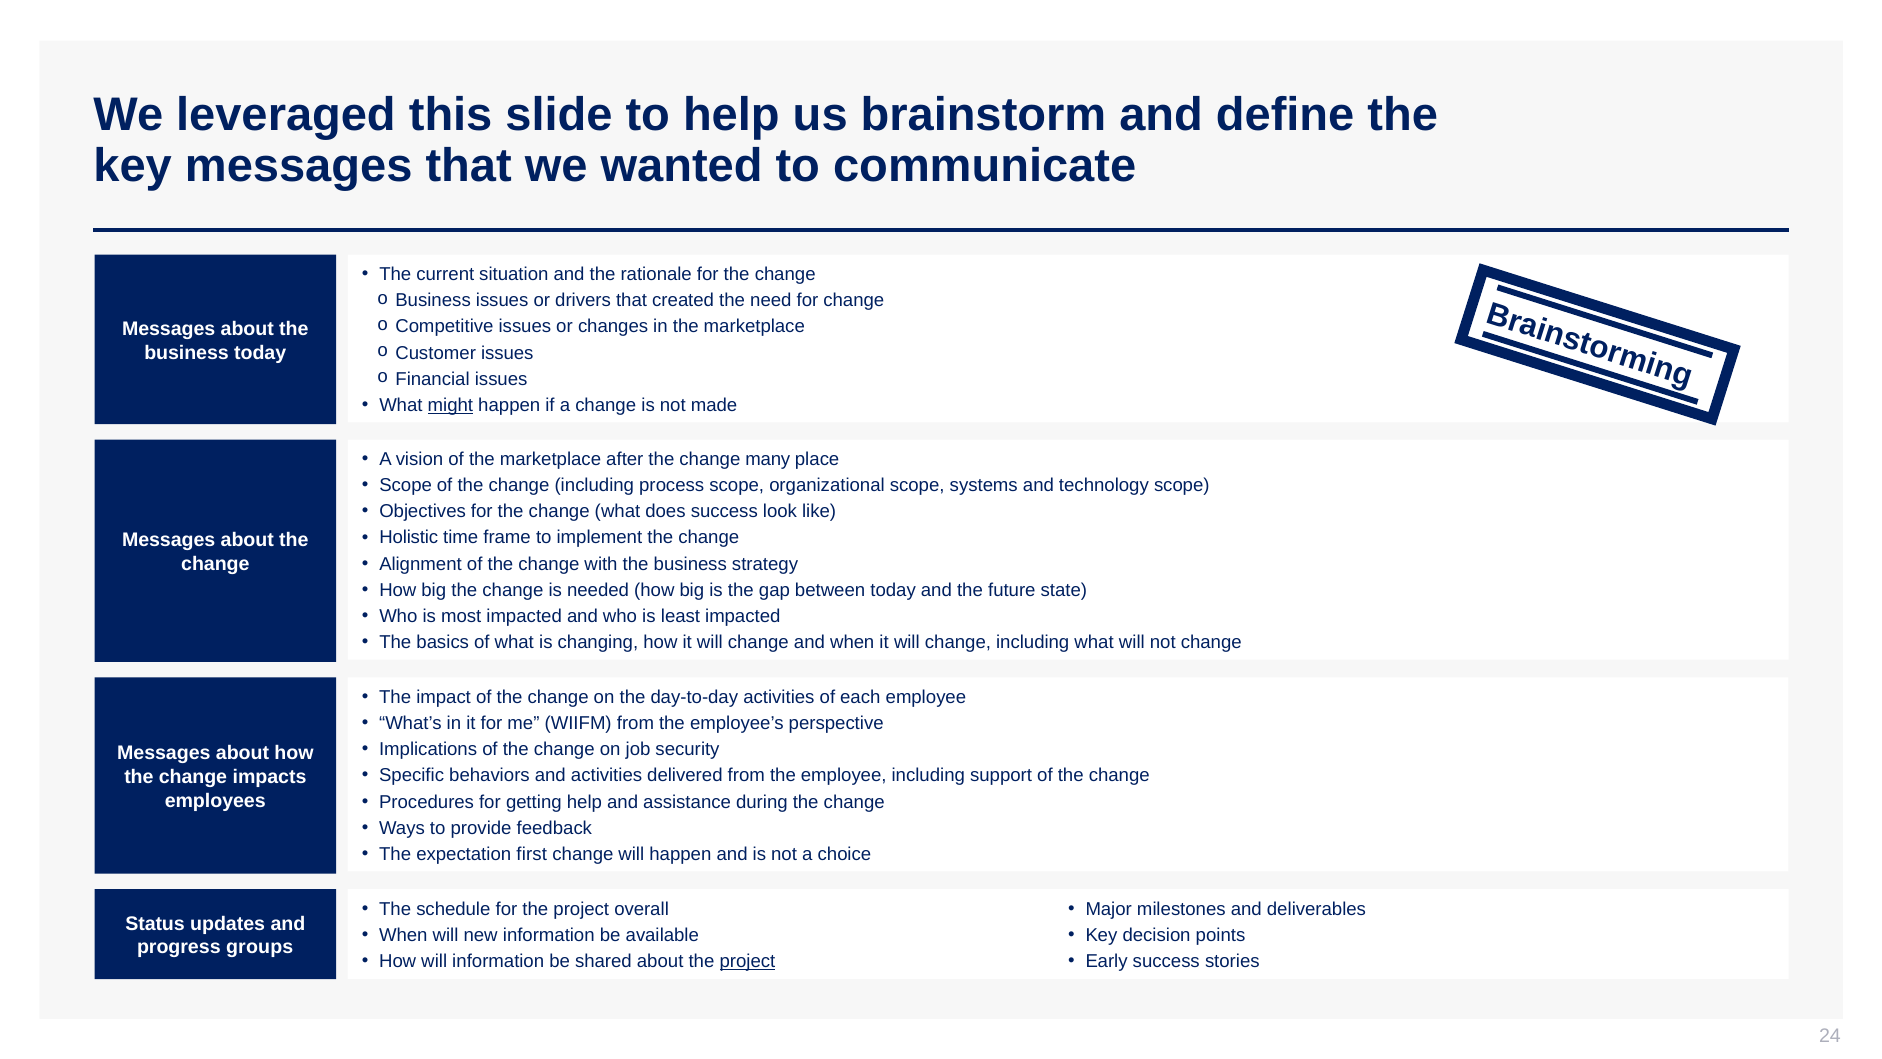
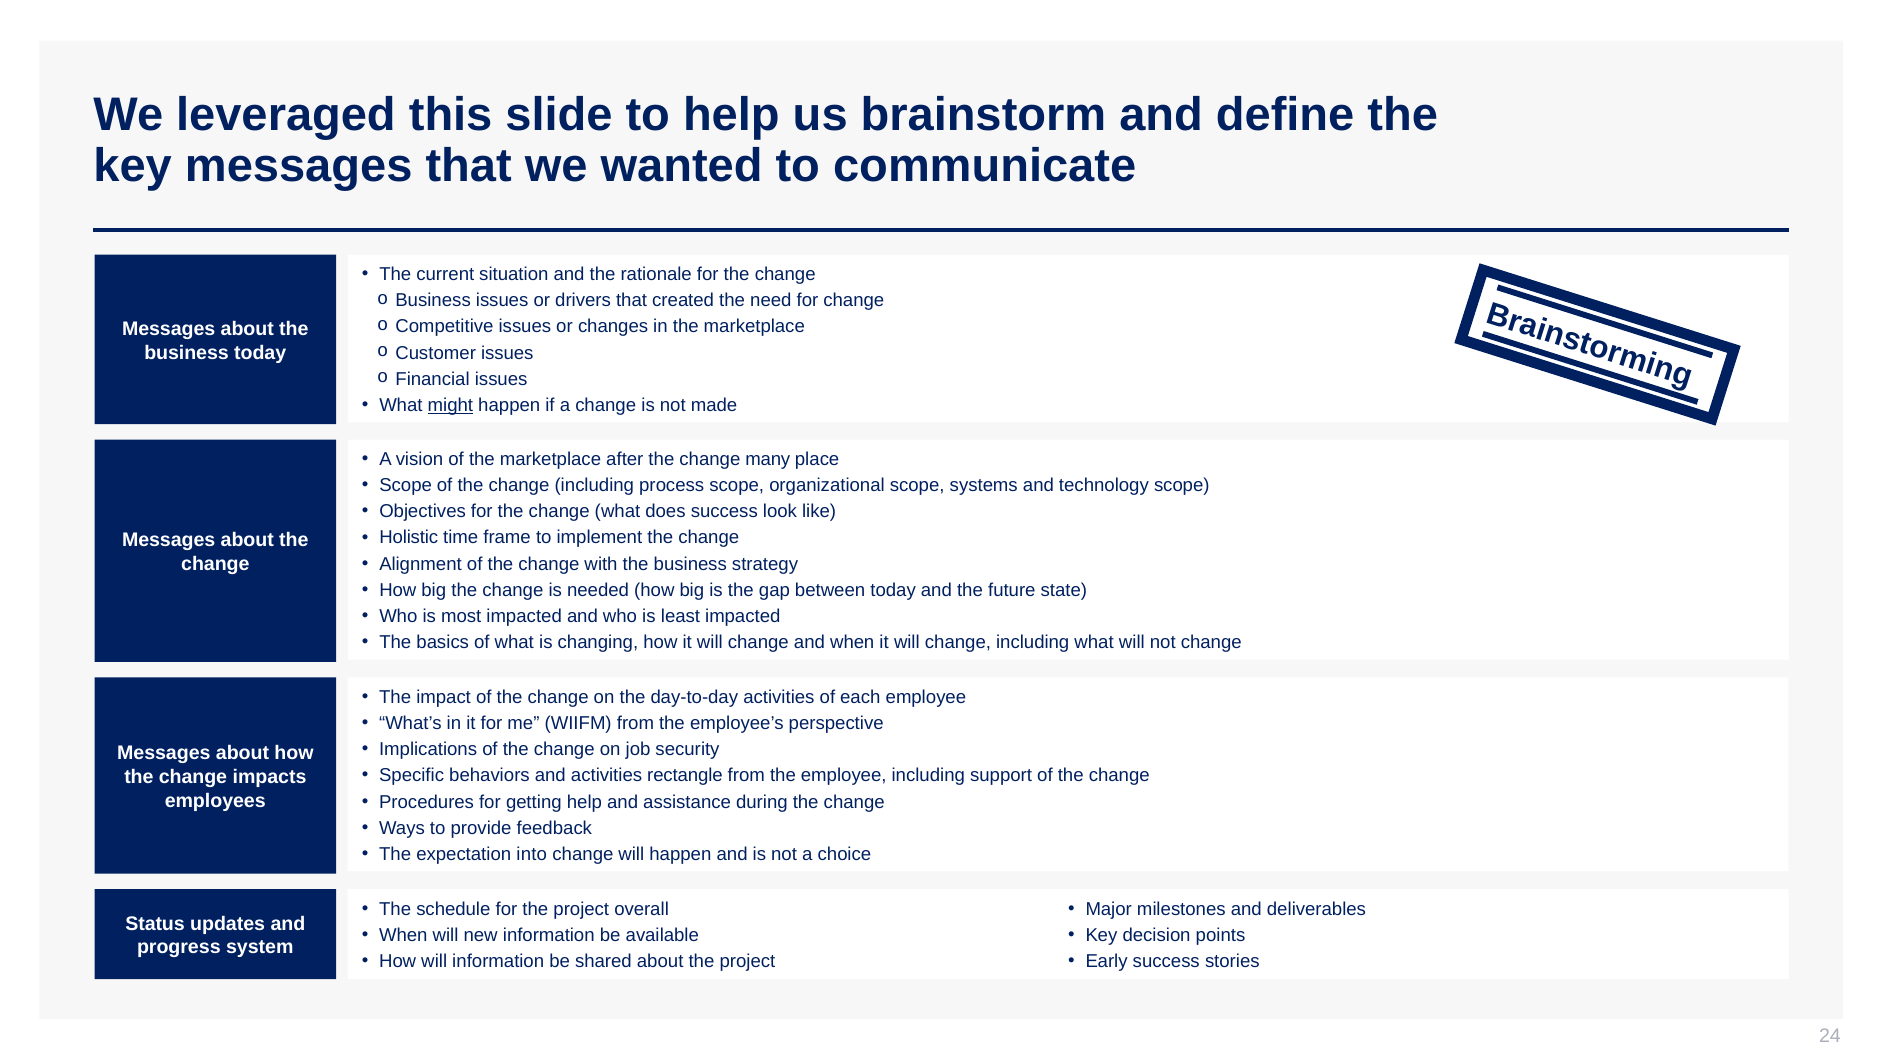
delivered: delivered -> rectangle
first: first -> into
groups: groups -> system
project at (747, 961) underline: present -> none
